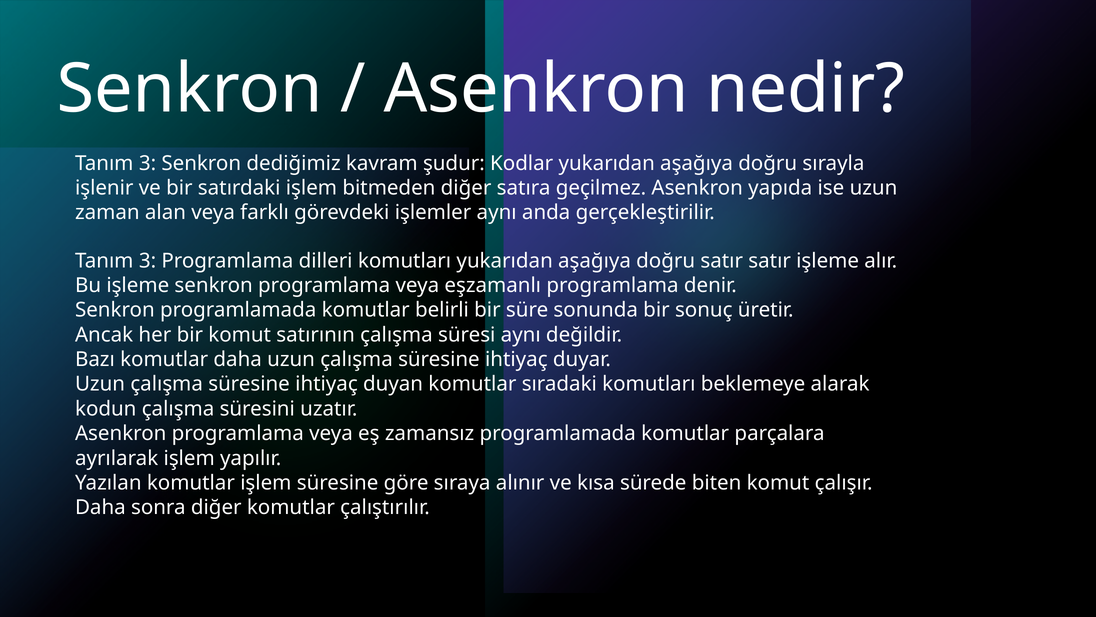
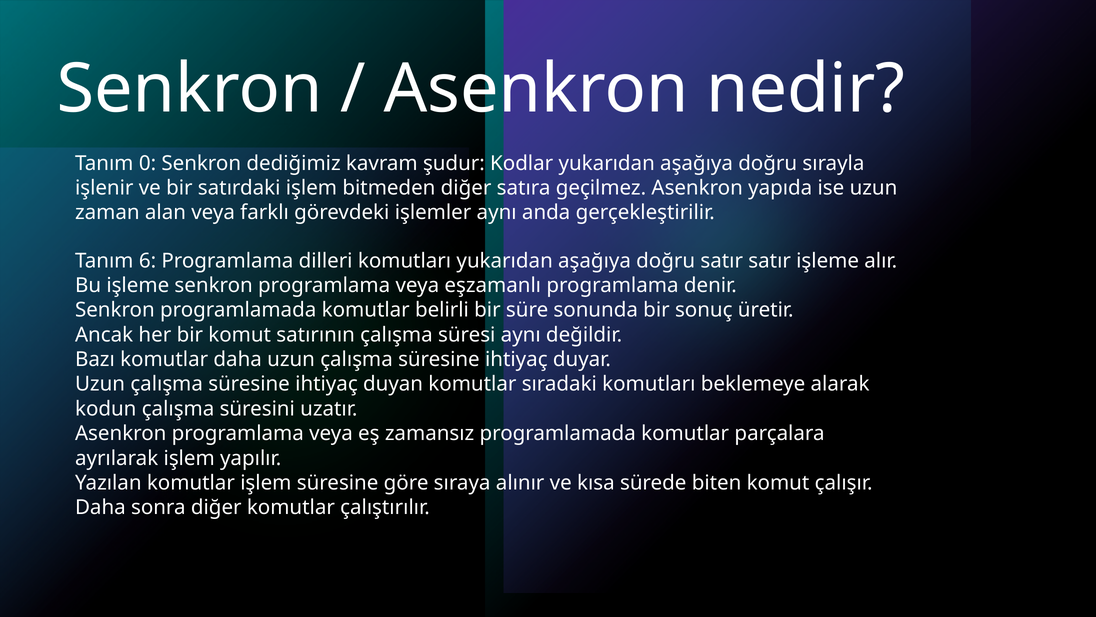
3 at (148, 163): 3 -> 0
3 at (148, 261): 3 -> 6
